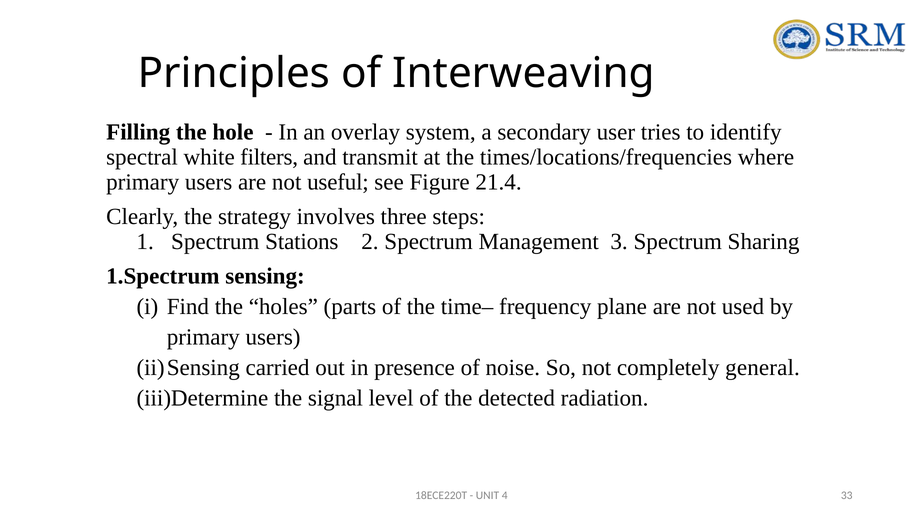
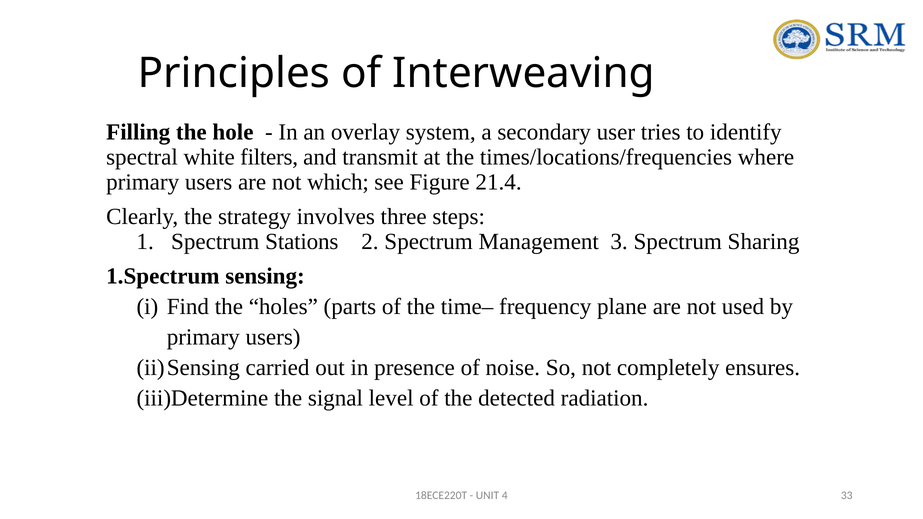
useful: useful -> which
general: general -> ensures
